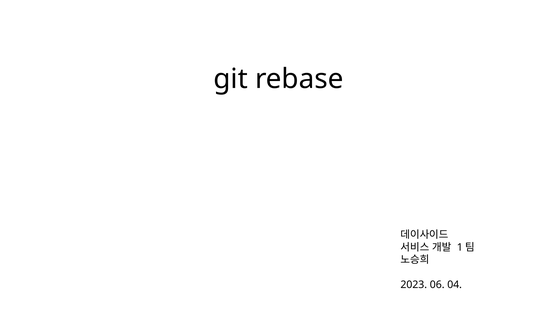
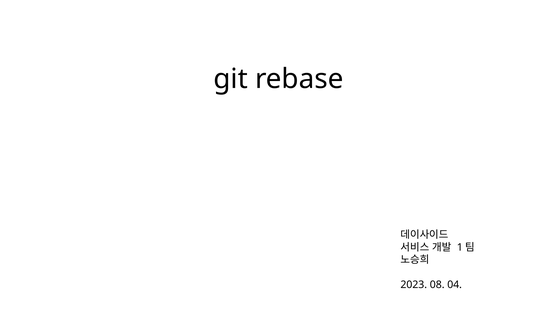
06: 06 -> 08
